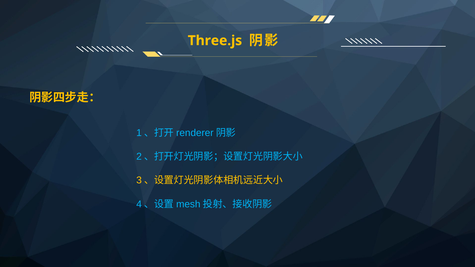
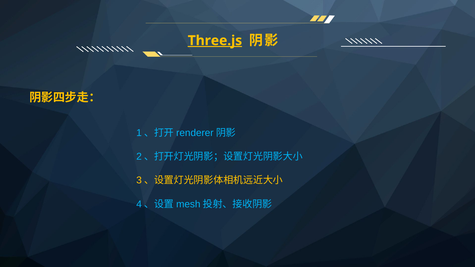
Three.js underline: none -> present
